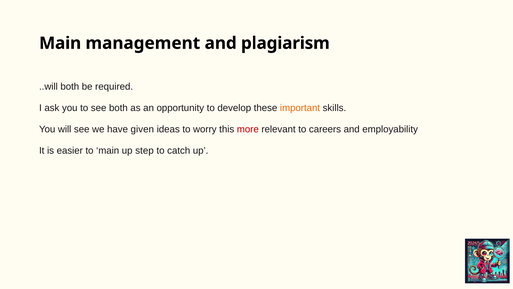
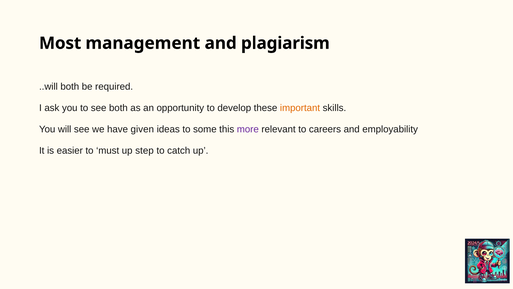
Main at (60, 43): Main -> Most
worry: worry -> some
more colour: red -> purple
to main: main -> must
